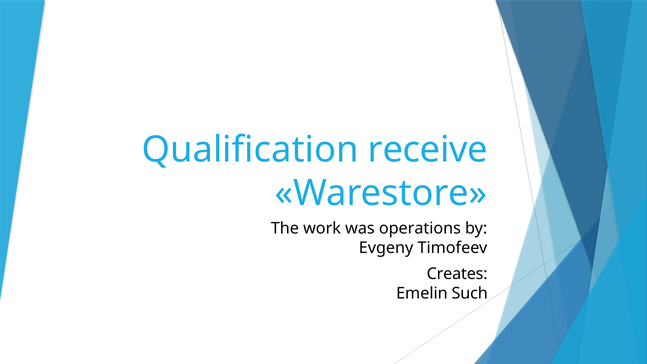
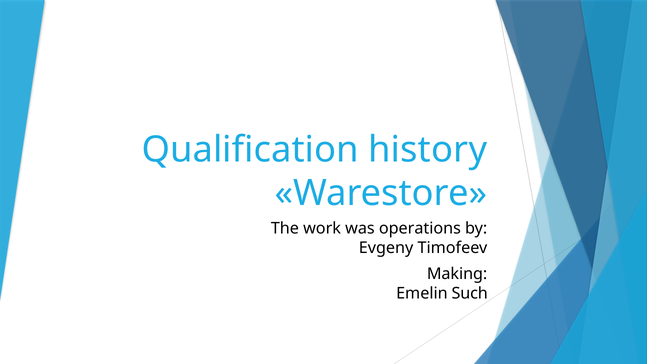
receive: receive -> history
Creates: Creates -> Making
